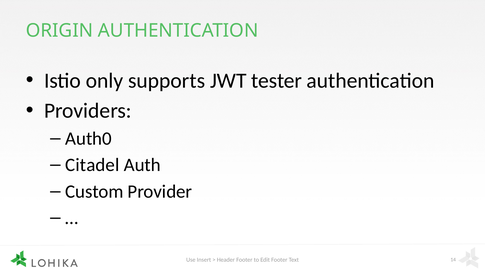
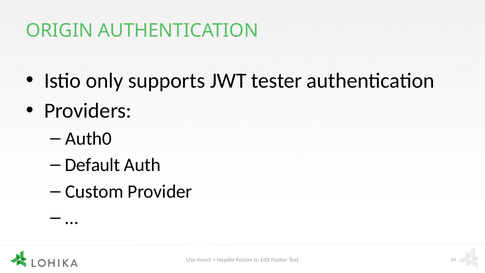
Citadel: Citadel -> Default
